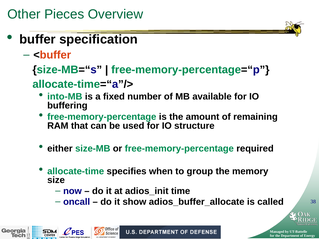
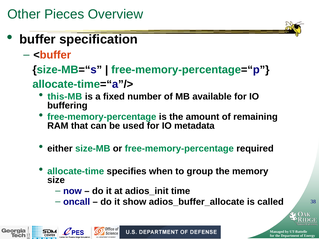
into-MB: into-MB -> this-MB
structure: structure -> metadata
